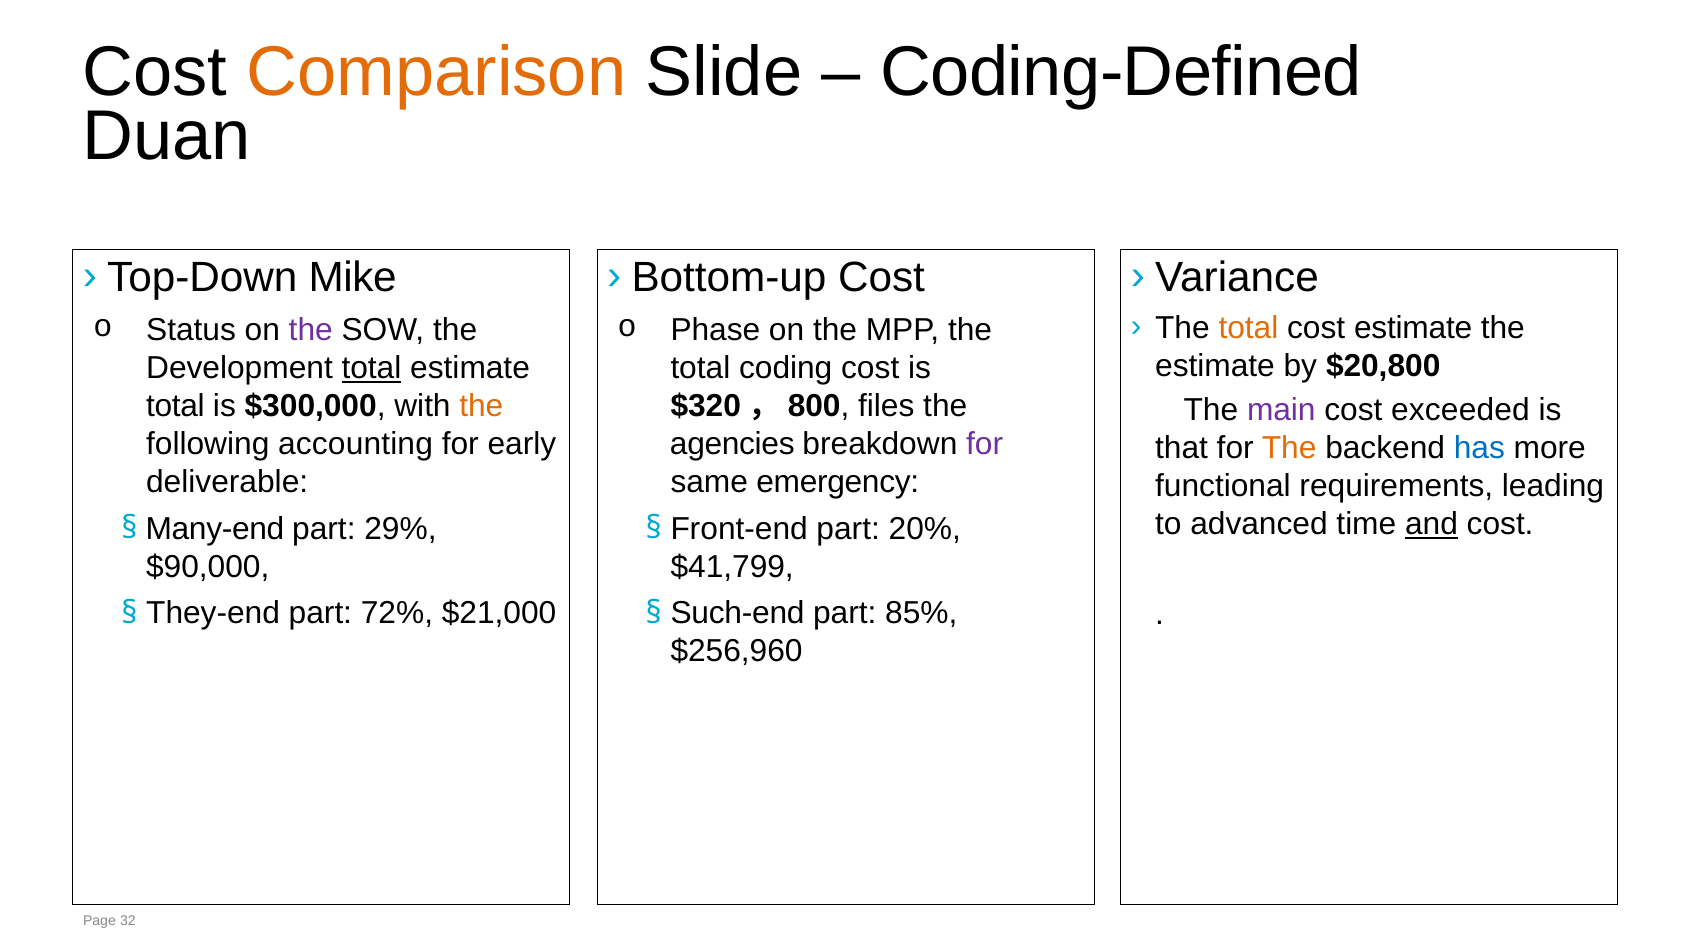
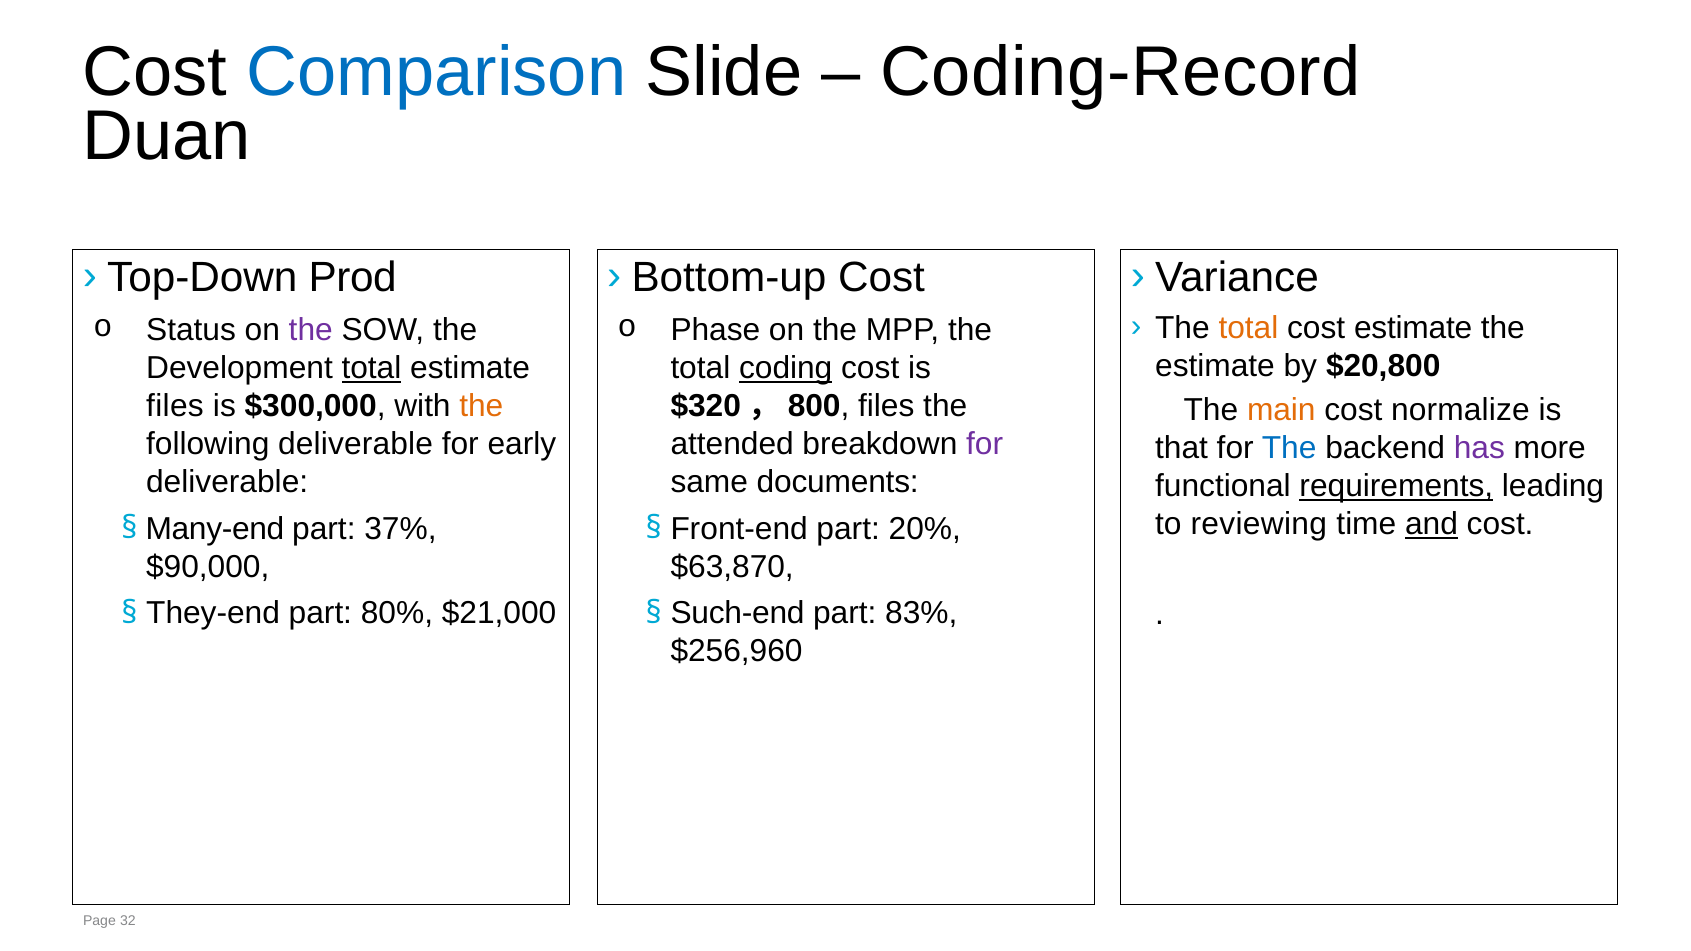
Comparison colour: orange -> blue
Coding-Defined: Coding-Defined -> Coding-Record
Mike: Mike -> Prod
coding underline: none -> present
total at (175, 406): total -> files
main colour: purple -> orange
exceeded: exceeded -> normalize
following accounting: accounting -> deliverable
agencies: agencies -> attended
The at (1289, 448) colour: orange -> blue
has colour: blue -> purple
emergency: emergency -> documents
requirements underline: none -> present
advanced: advanced -> reviewing
29%: 29% -> 37%
$41,799: $41,799 -> $63,870
72%: 72% -> 80%
85%: 85% -> 83%
